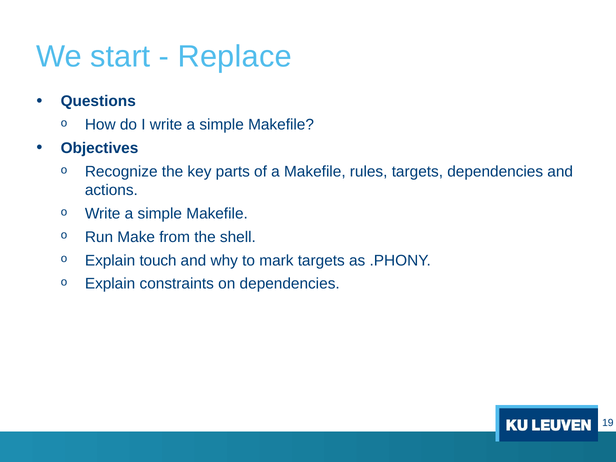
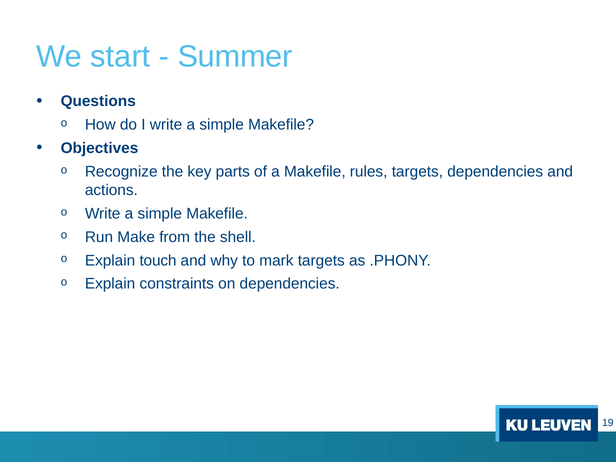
Replace: Replace -> Summer
